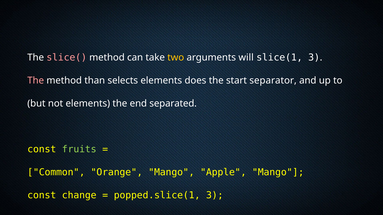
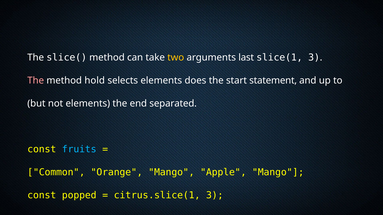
slice( colour: pink -> white
will: will -> last
than: than -> hold
separator: separator -> statement
fruits colour: light green -> light blue
change: change -> popped
popped.slice(1: popped.slice(1 -> citrus.slice(1
